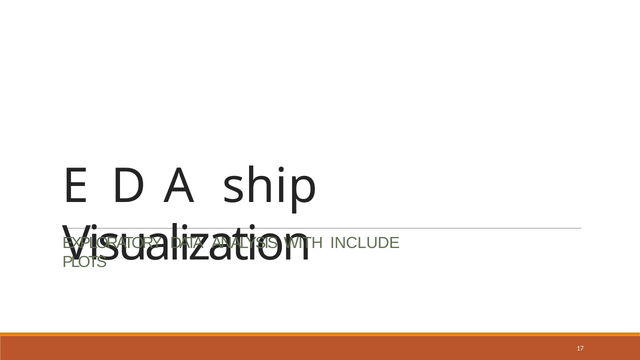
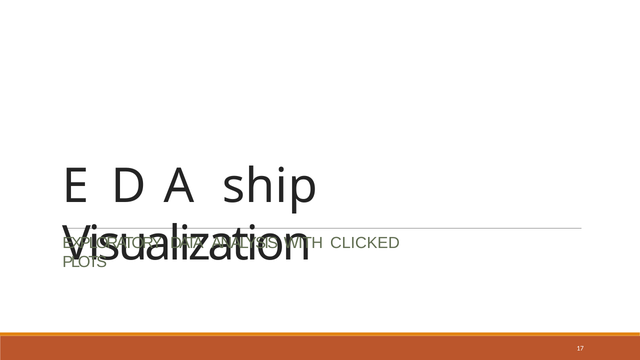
INCLUDE: INCLUDE -> CLICKED
